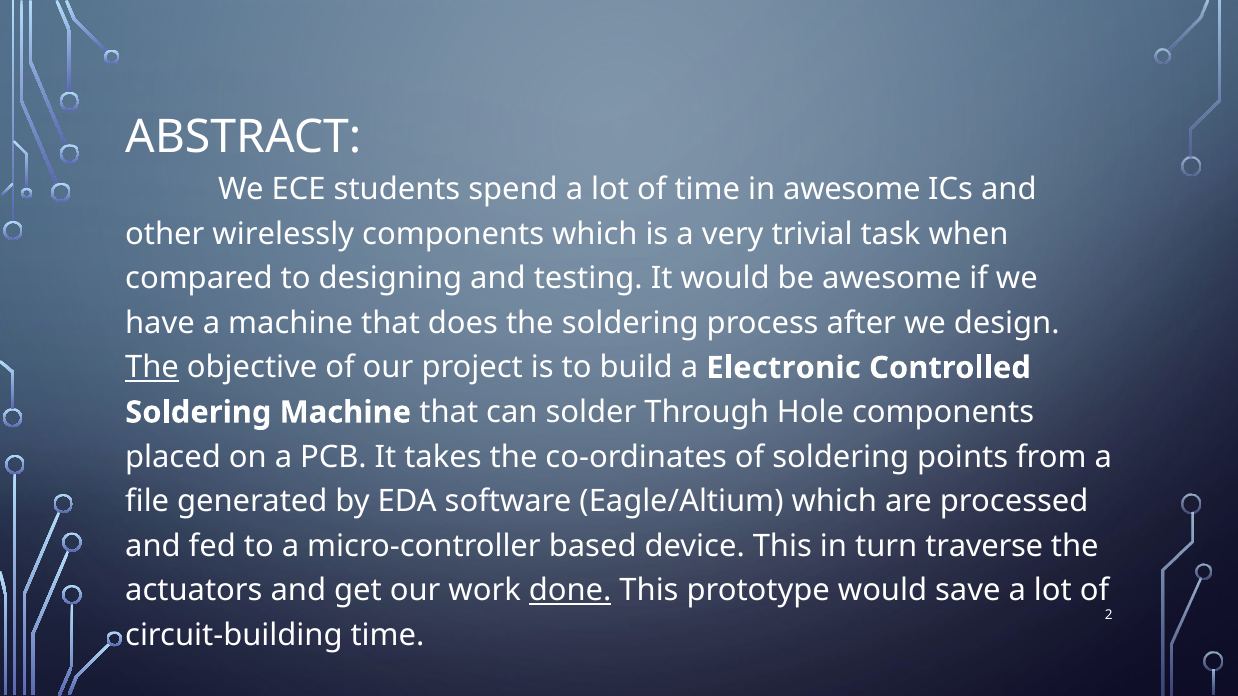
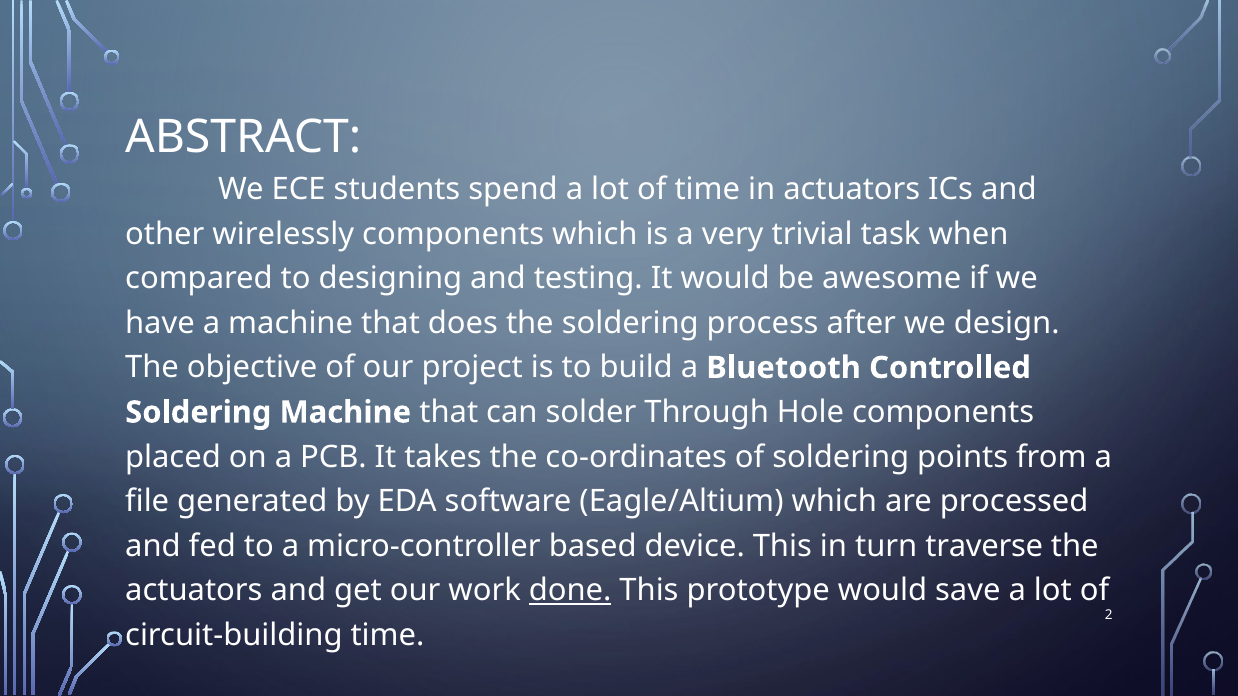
in awesome: awesome -> actuators
The at (152, 368) underline: present -> none
Electronic: Electronic -> Bluetooth
